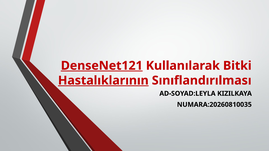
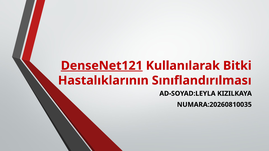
Hastalıklarının underline: present -> none
